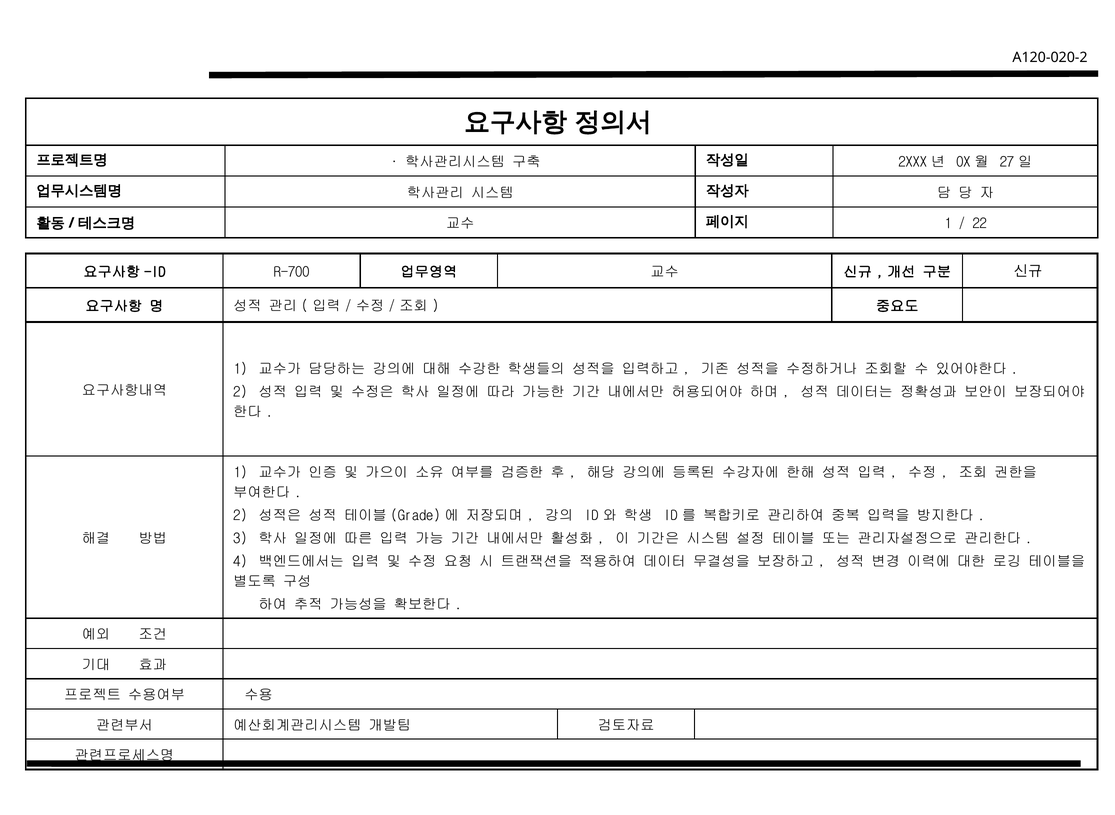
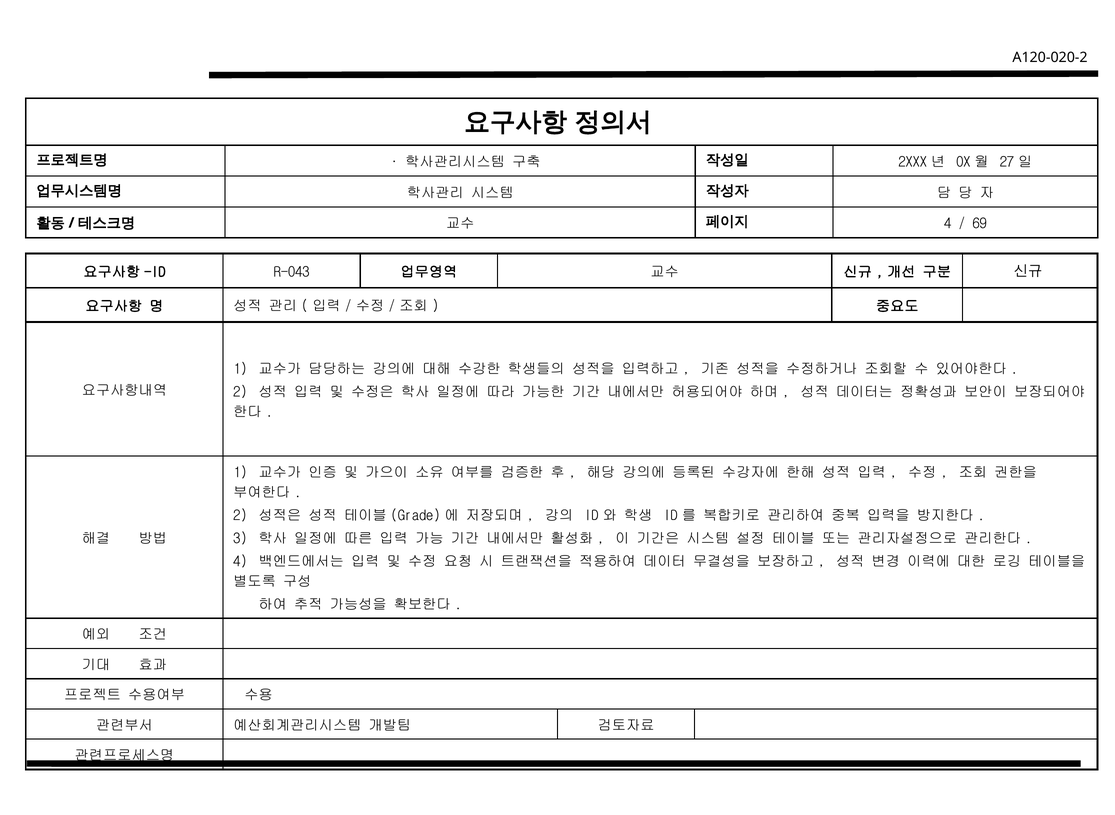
1 at (948, 224): 1 -> 4
22: 22 -> 69
R-700: R-700 -> R-043
